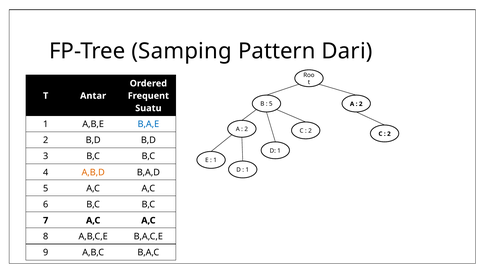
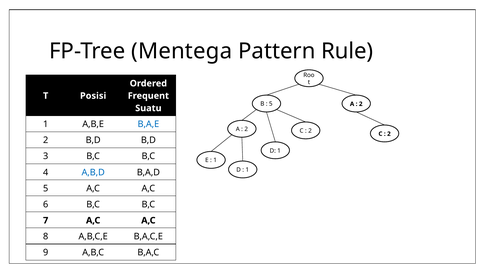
Samping: Samping -> Mentega
Dari: Dari -> Rule
Antar: Antar -> Posisi
A,B,D colour: orange -> blue
